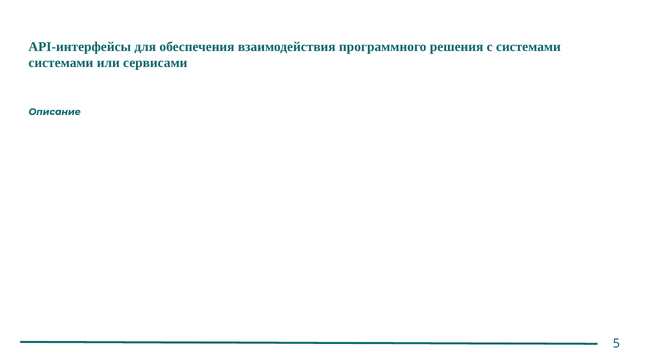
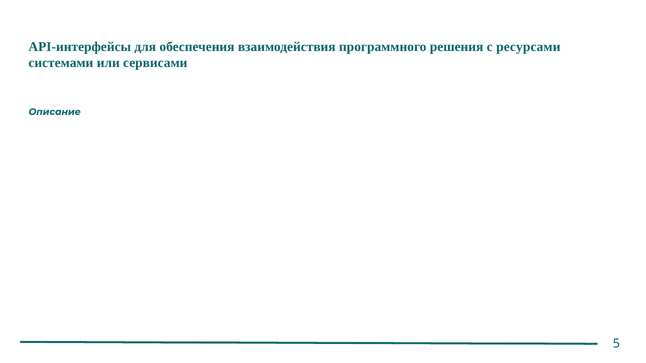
с системами: системами -> ресурсами
